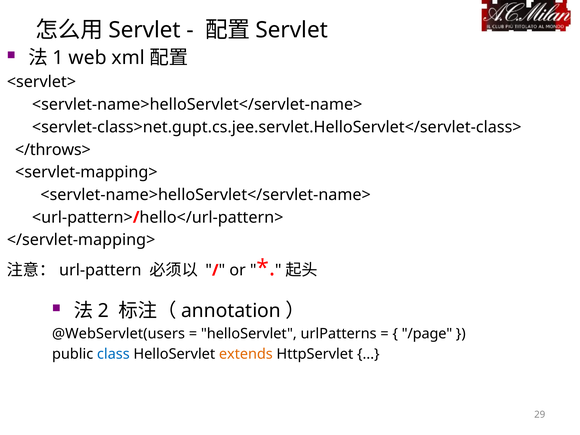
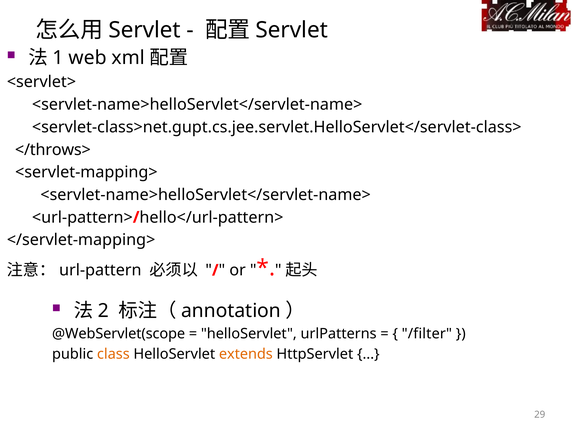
@WebServlet(users: @WebServlet(users -> @WebServlet(scope
/page: /page -> /filter
class colour: blue -> orange
